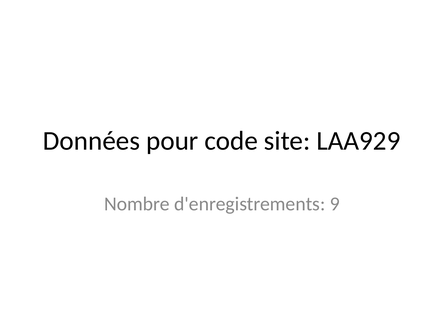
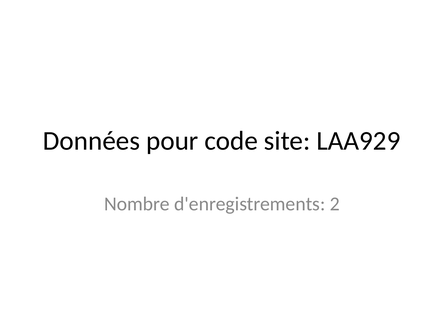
9: 9 -> 2
